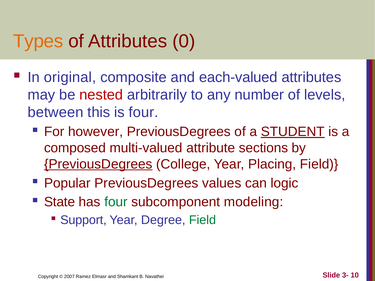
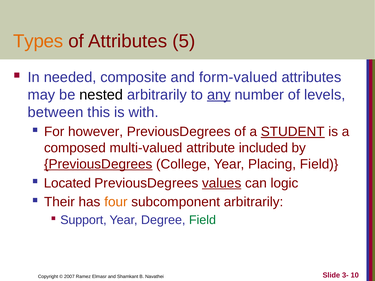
0: 0 -> 5
original: original -> needed
each-valued: each-valued -> form-valued
nested colour: red -> black
any underline: none -> present
is four: four -> with
sections: sections -> included
Popular: Popular -> Located
values underline: none -> present
State: State -> Their
four at (116, 202) colour: green -> orange
subcomponent modeling: modeling -> arbitrarily
